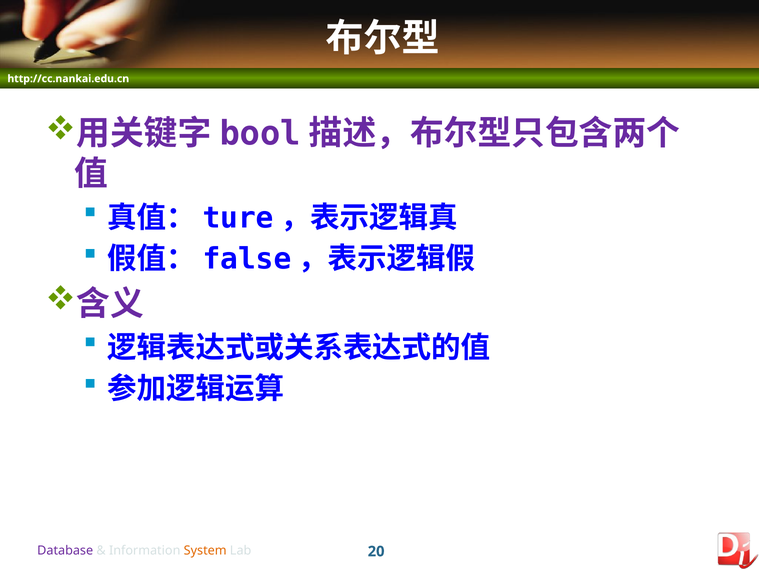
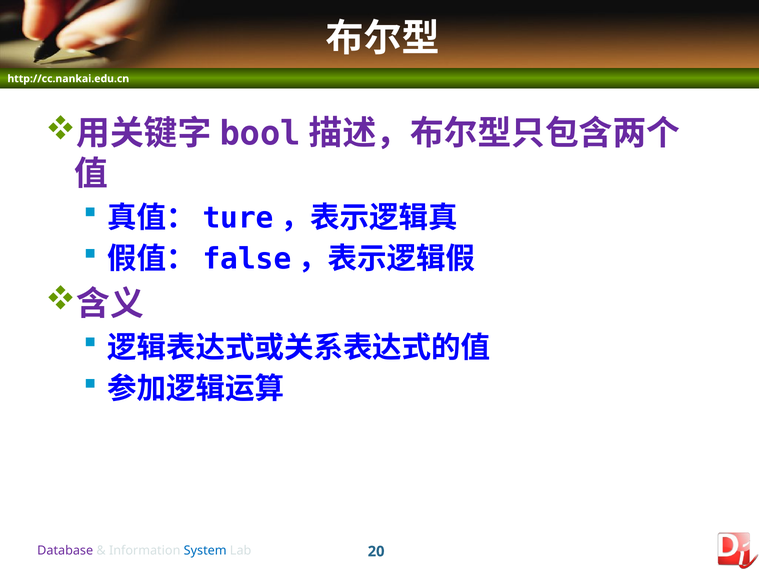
System colour: orange -> blue
